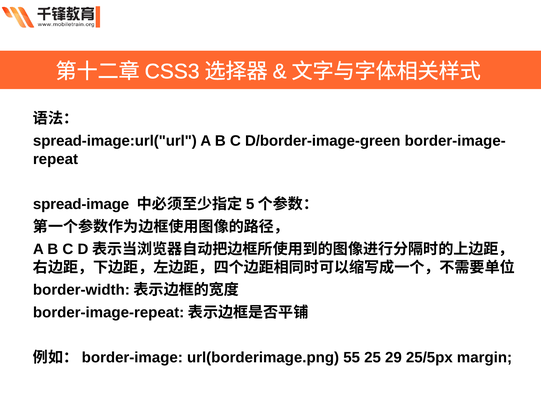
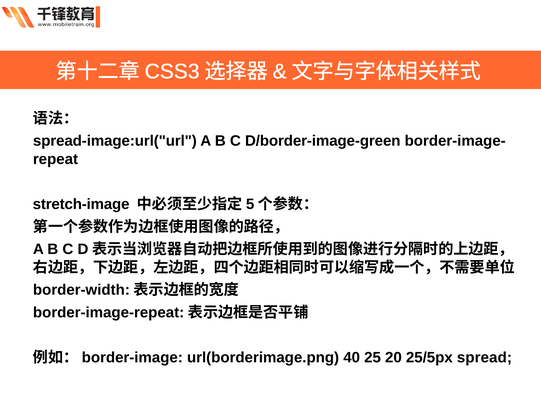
spread-image: spread-image -> stretch-image
55: 55 -> 40
29: 29 -> 20
margin: margin -> spread
